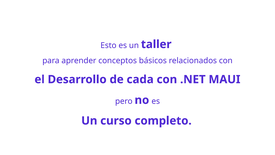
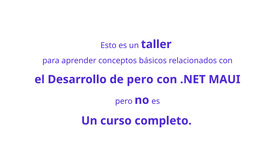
de cada: cada -> pero
